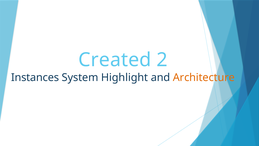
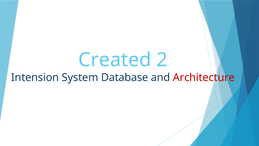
Instances: Instances -> Intension
Highlight: Highlight -> Database
Architecture colour: orange -> red
